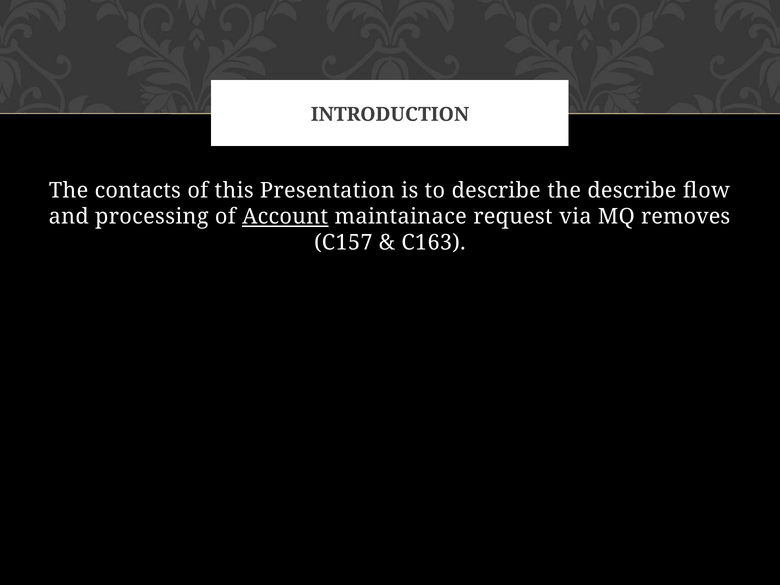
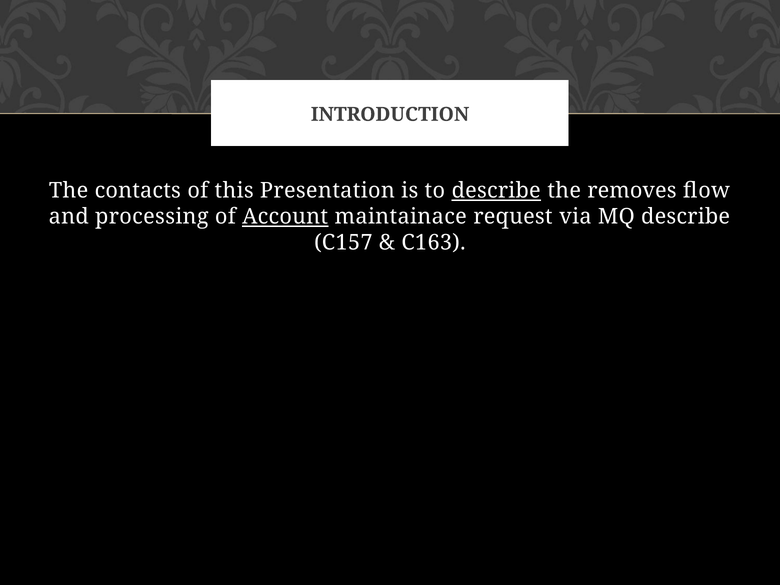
describe at (496, 191) underline: none -> present
the describe: describe -> removes
MQ removes: removes -> describe
